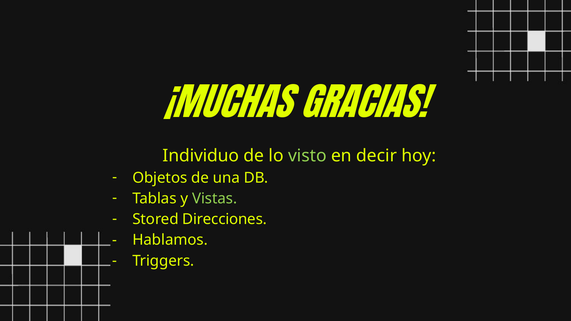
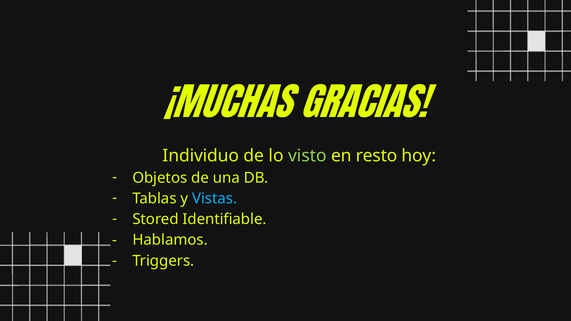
decir: decir -> resto
Vistas colour: light green -> light blue
Direcciones: Direcciones -> Identifiable
